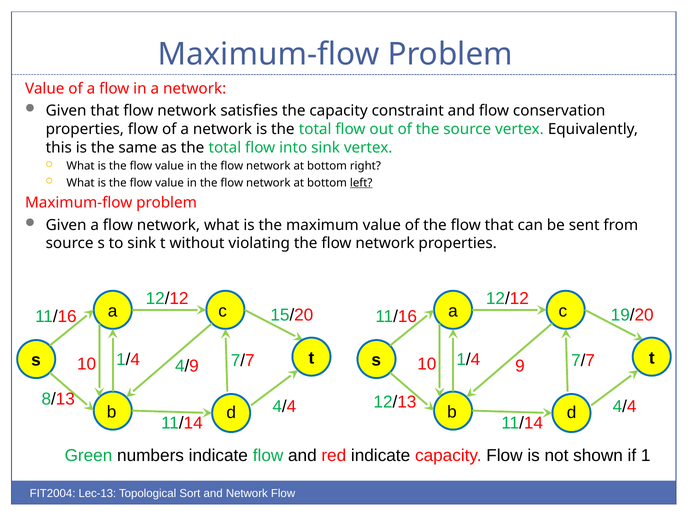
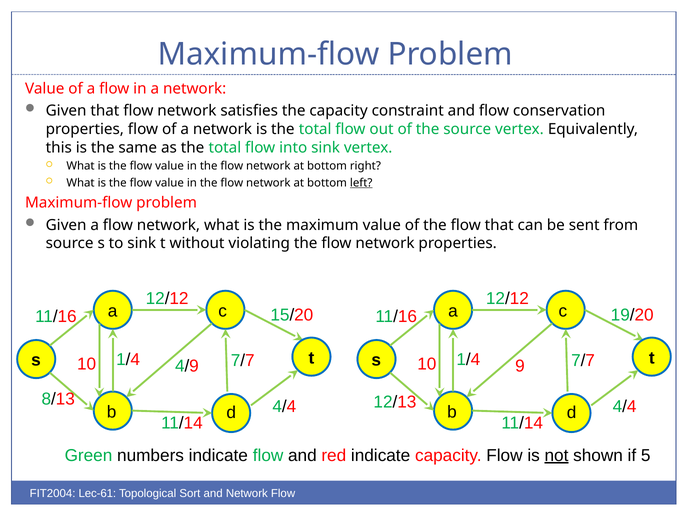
not underline: none -> present
1: 1 -> 5
Lec-13: Lec-13 -> Lec-61
